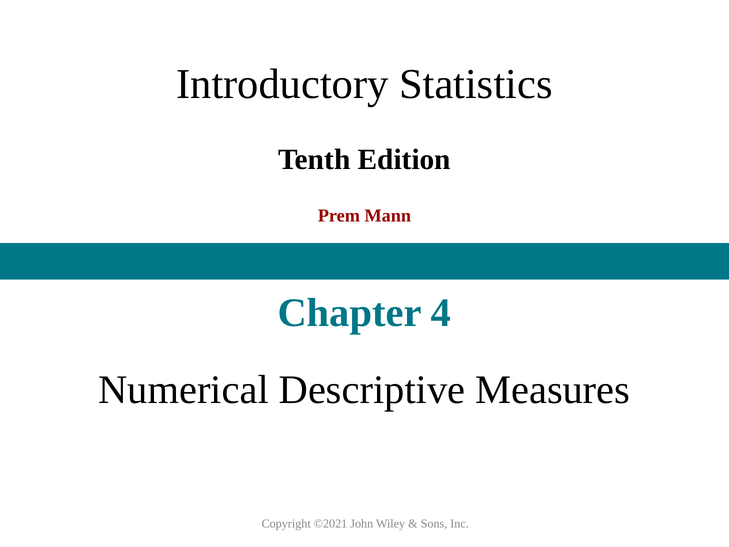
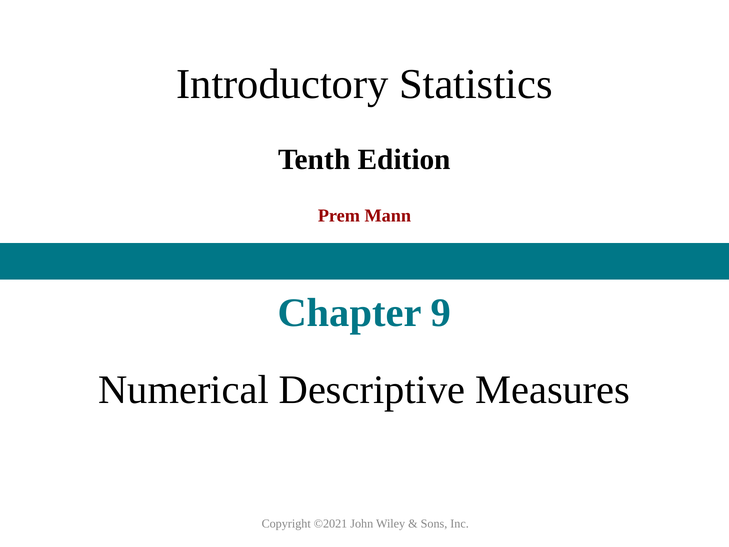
4: 4 -> 9
